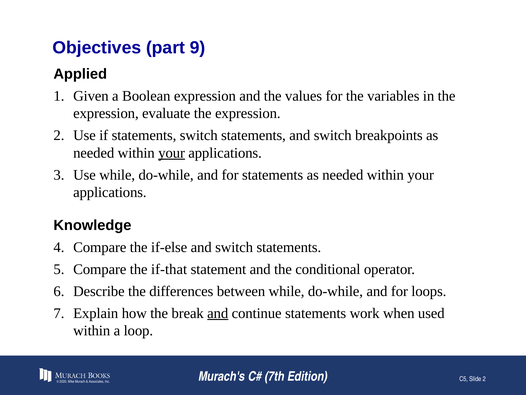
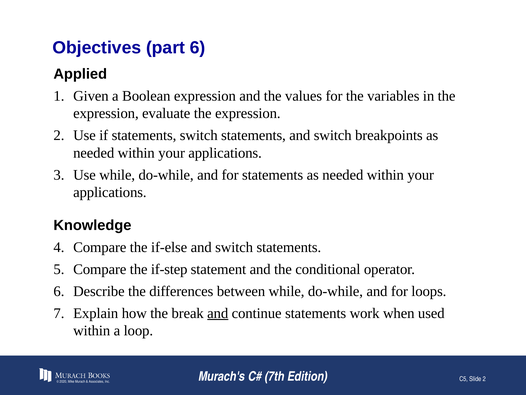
part 9: 9 -> 6
your at (172, 153) underline: present -> none
if-that: if-that -> if-step
